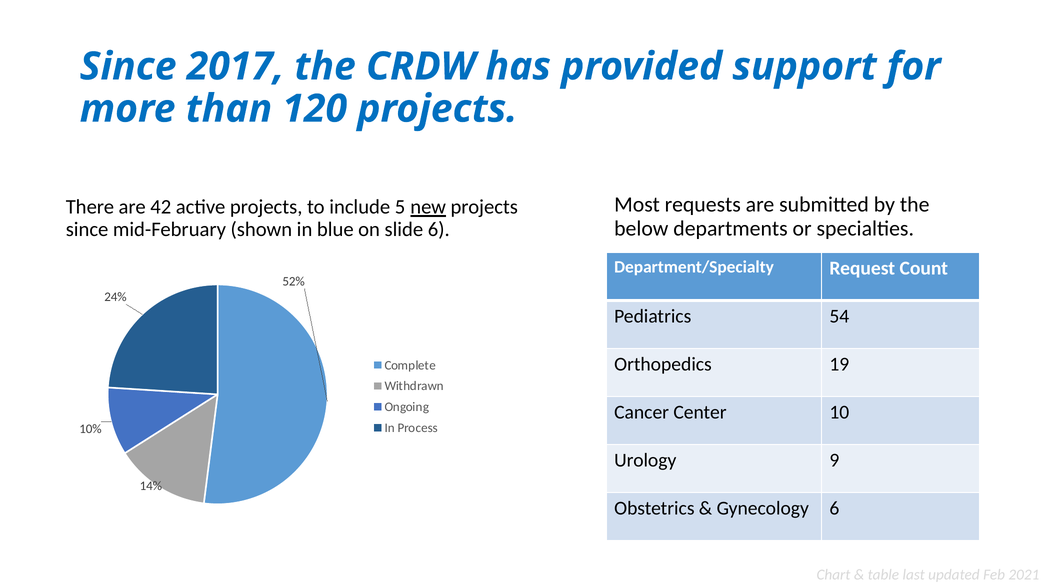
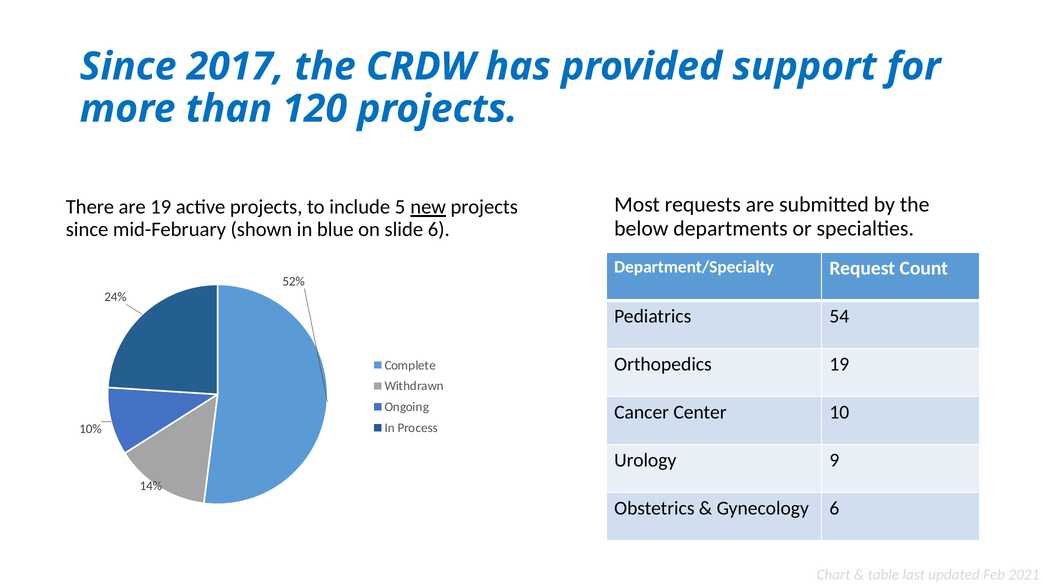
are 42: 42 -> 19
